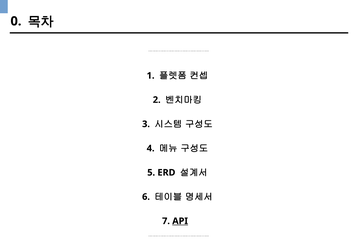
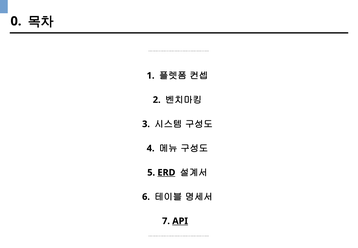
ERD underline: none -> present
